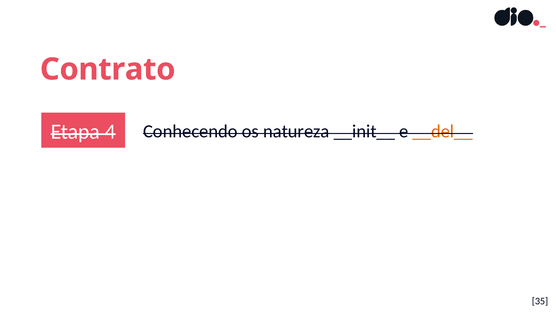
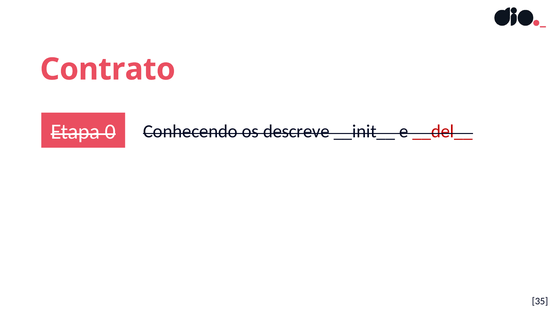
4: 4 -> 0
natureza: natureza -> descreve
__del__ colour: orange -> red
